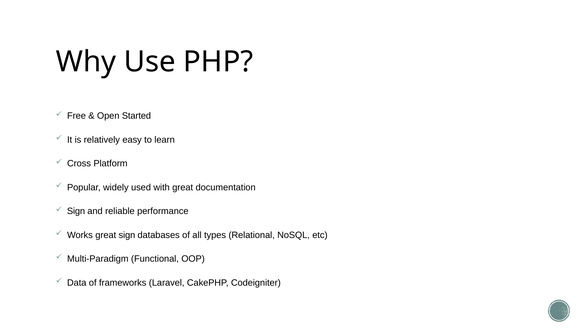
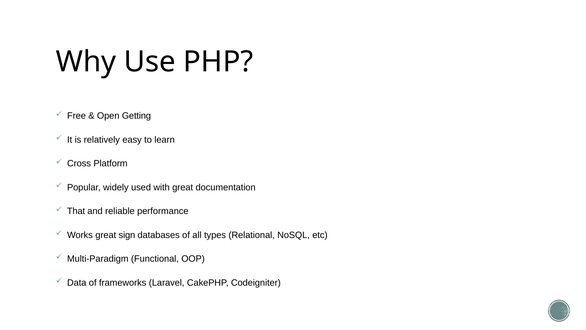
Started: Started -> Getting
Sign at (76, 211): Sign -> That
